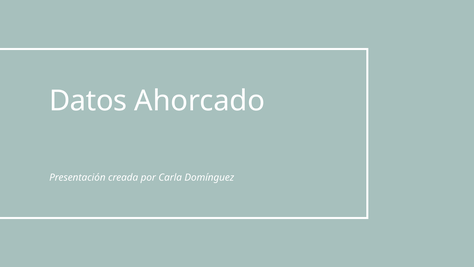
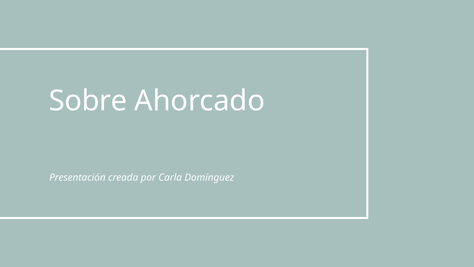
Datos: Datos -> Sobre
